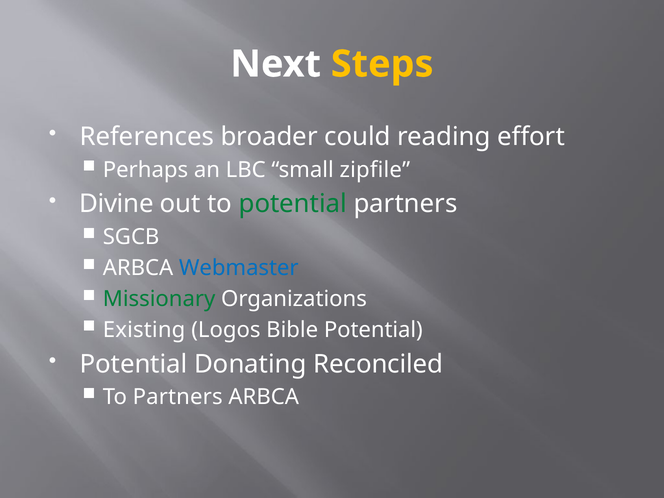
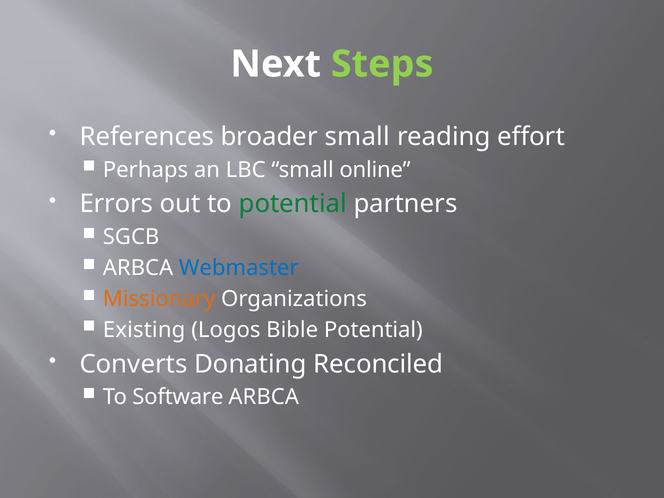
Steps colour: yellow -> light green
broader could: could -> small
zipfile: zipfile -> online
Divine: Divine -> Errors
Missionary colour: green -> orange
Potential at (134, 364): Potential -> Converts
To Partners: Partners -> Software
